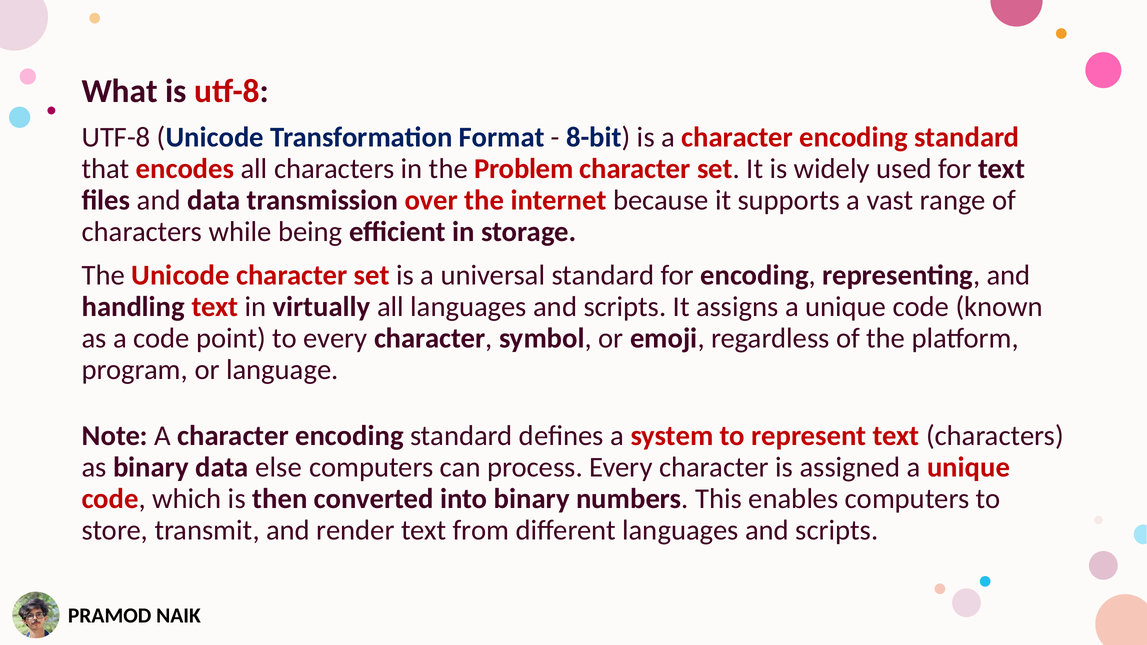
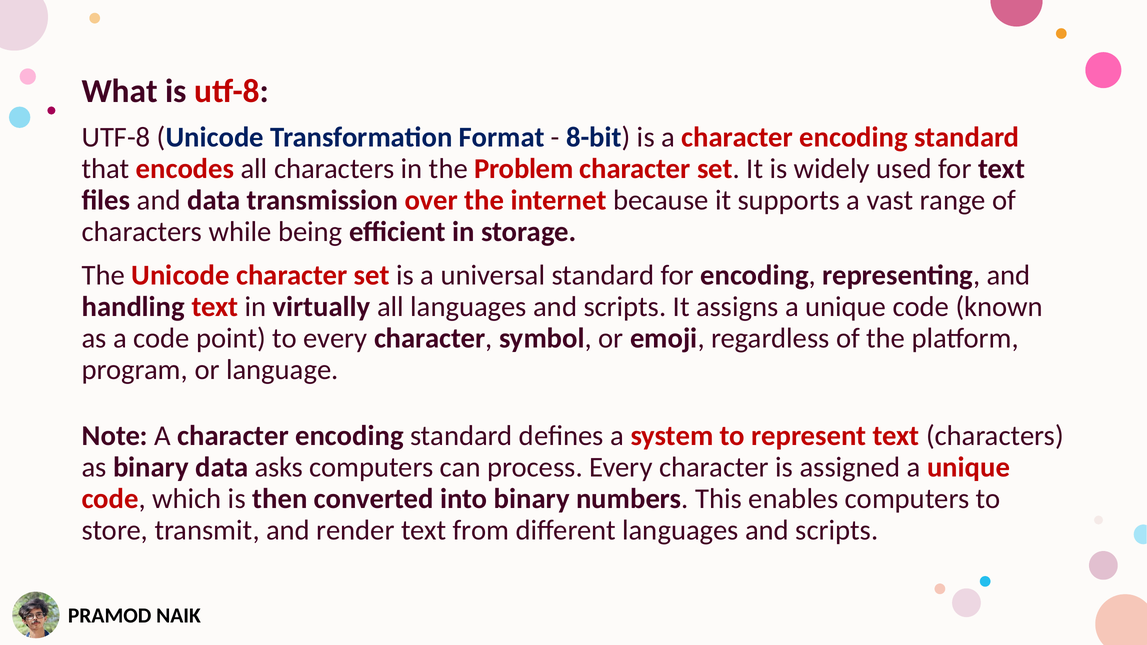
else: else -> asks
